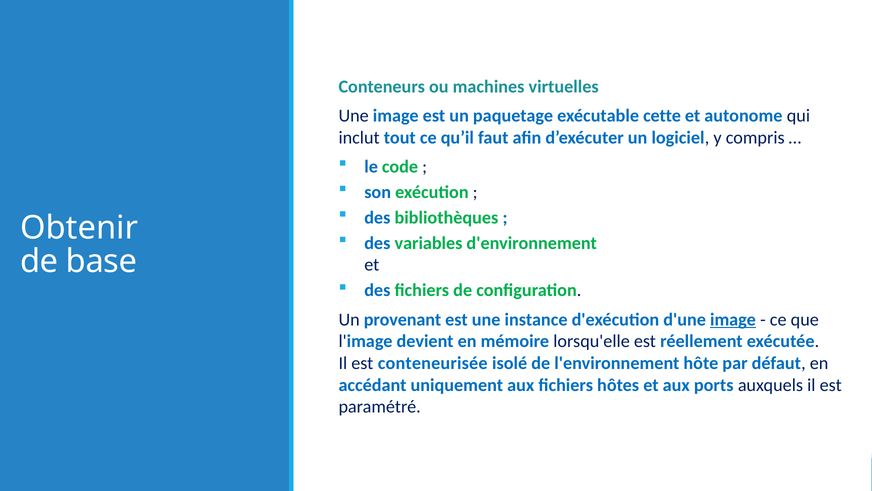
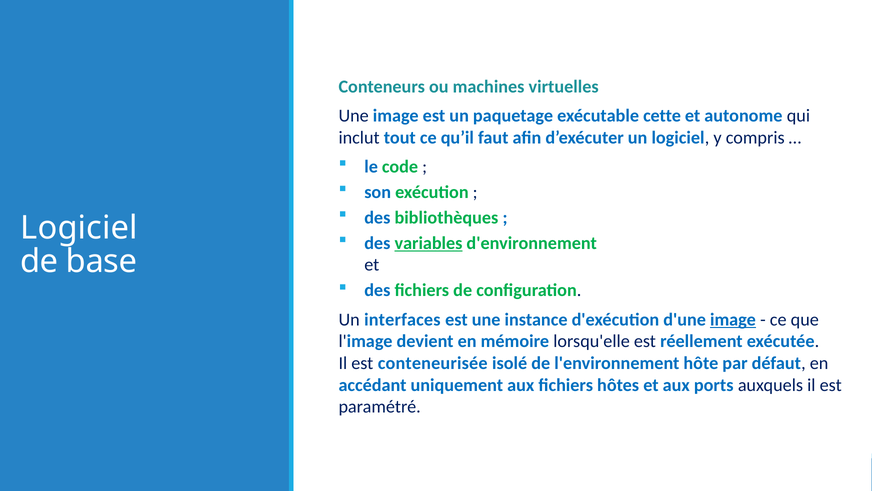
Obtenir at (79, 228): Obtenir -> Logiciel
variables underline: none -> present
provenant: provenant -> interfaces
